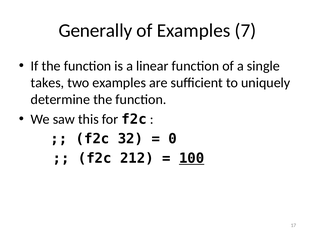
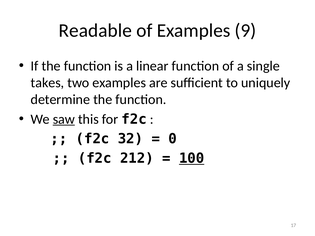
Generally: Generally -> Readable
7: 7 -> 9
saw underline: none -> present
